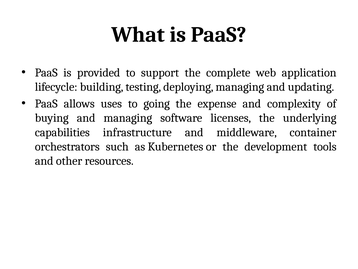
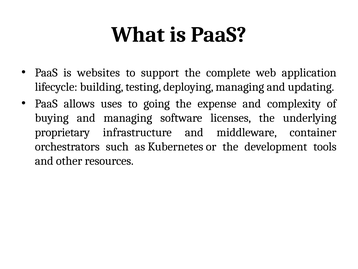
provided: provided -> websites
capabilities: capabilities -> proprietary
